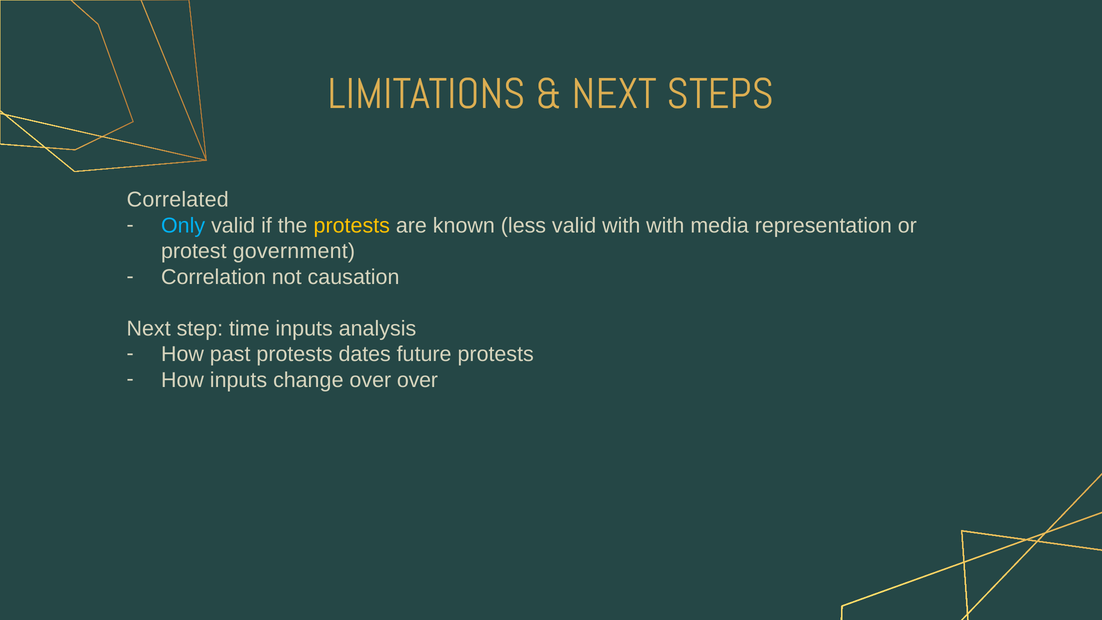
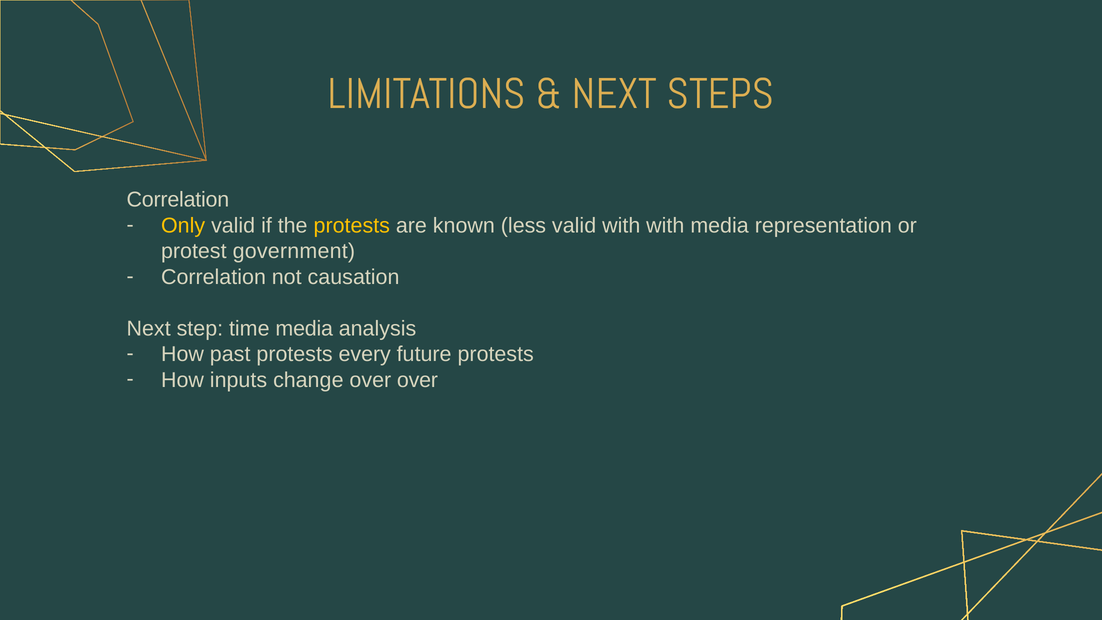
Correlated at (178, 200): Correlated -> Correlation
Only colour: light blue -> yellow
time inputs: inputs -> media
dates: dates -> every
